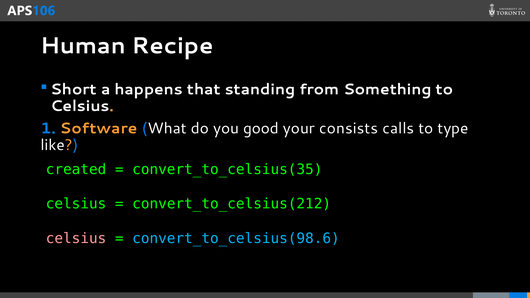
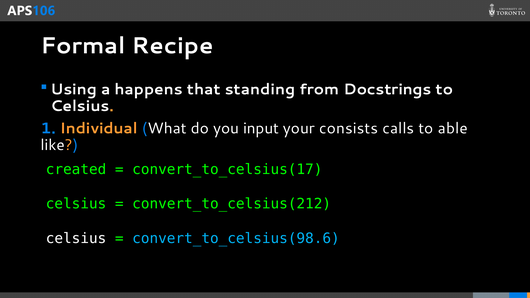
Human: Human -> Formal
Short: Short -> Using
Something: Something -> Docstrings
Software: Software -> Individual
good: good -> input
type: type -> able
convert_to_celsius(35: convert_to_celsius(35 -> convert_to_celsius(17
celsius at (76, 238) colour: pink -> white
